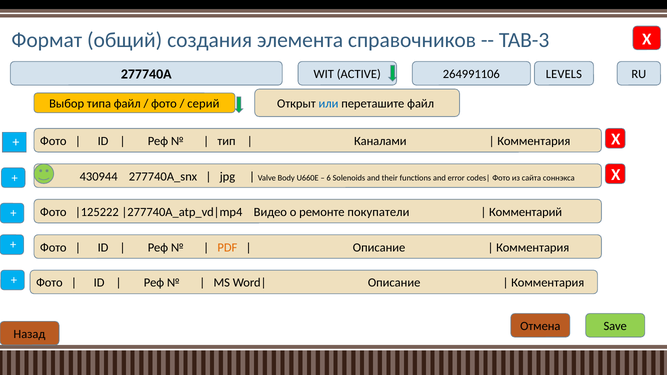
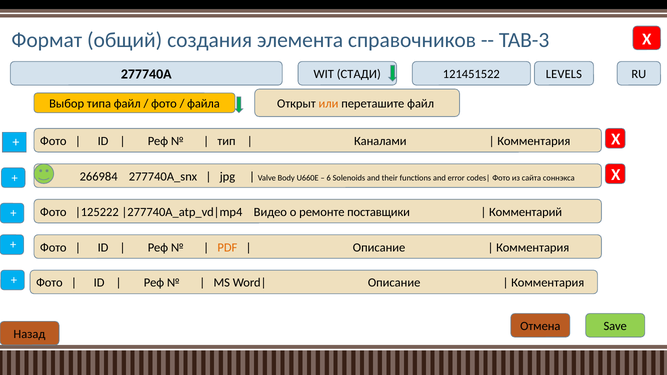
ACTIVE: ACTIVE -> СТАДИ
264991106: 264991106 -> 121451522
серий: серий -> файла
или colour: blue -> orange
430944: 430944 -> 266984
покупатели: покупатели -> поставщики
